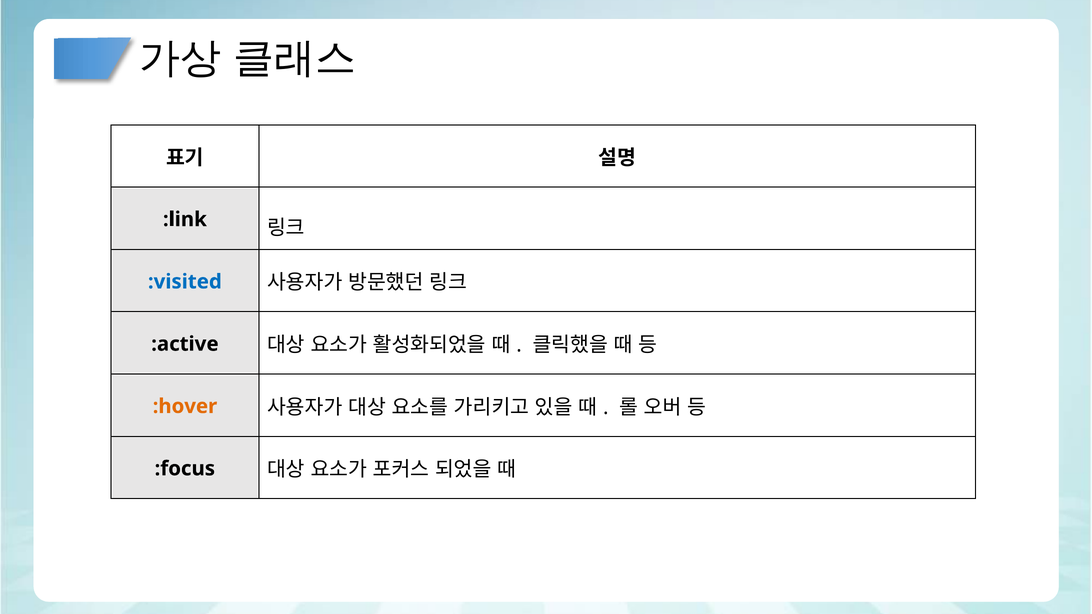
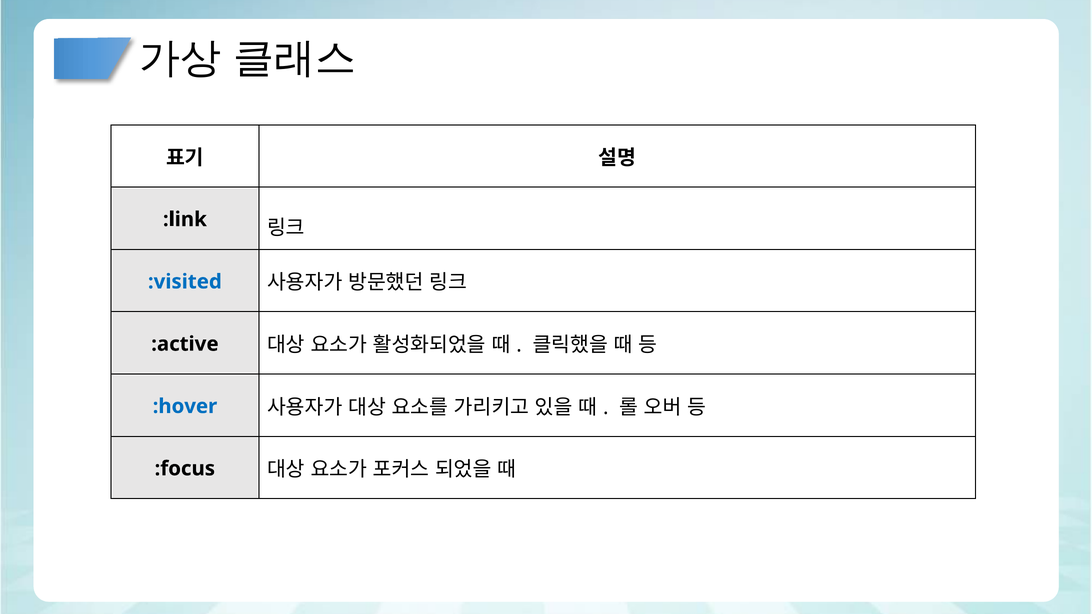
:hover colour: orange -> blue
